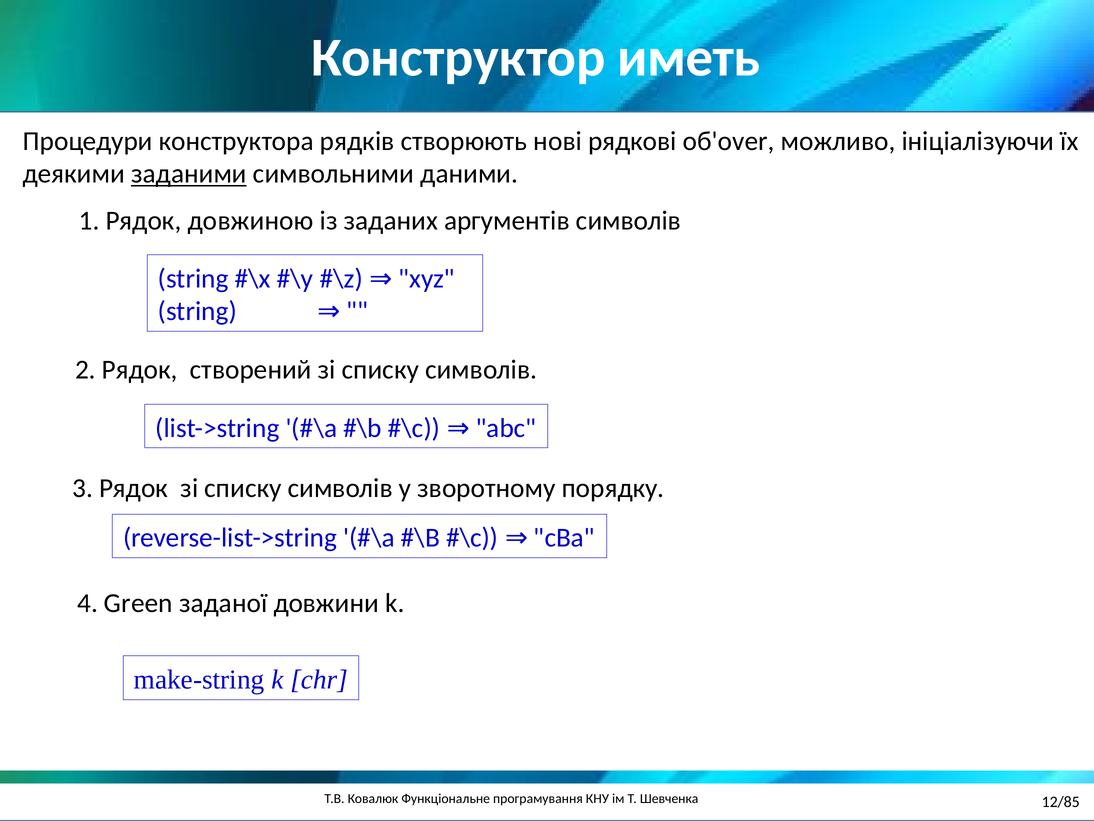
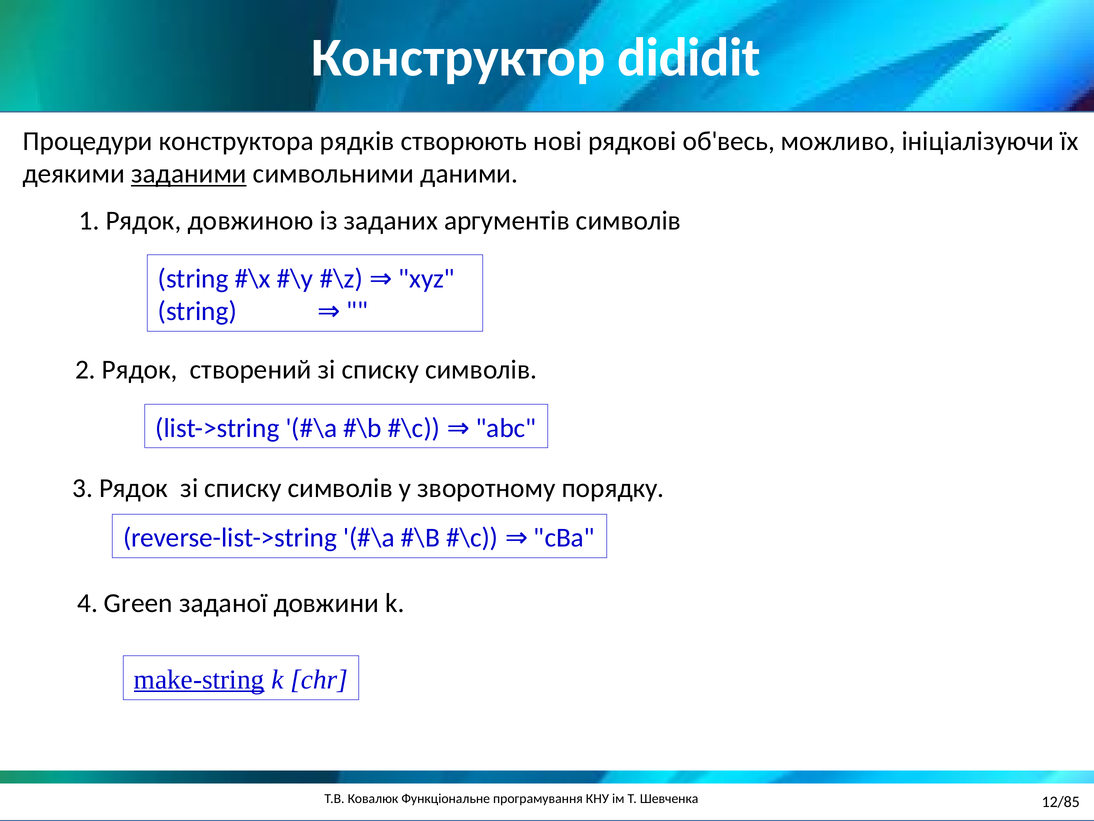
иметь: иметь -> dididit
об'over: об'over -> об'весь
make-string underline: none -> present
